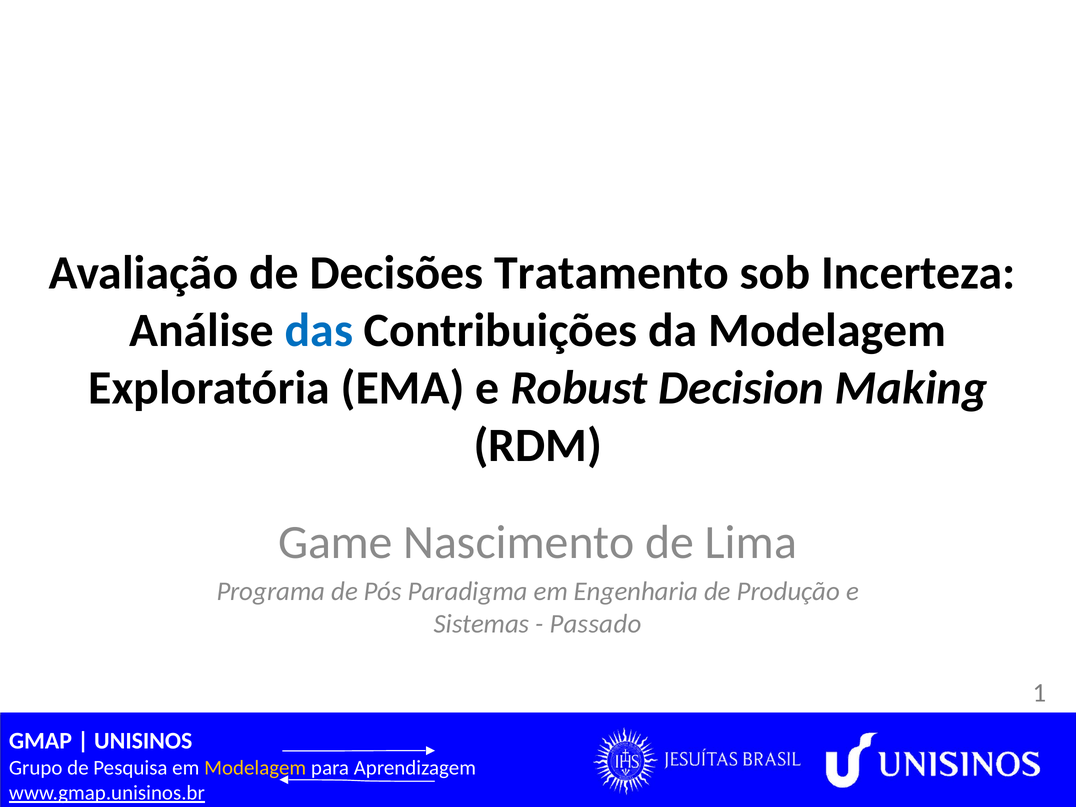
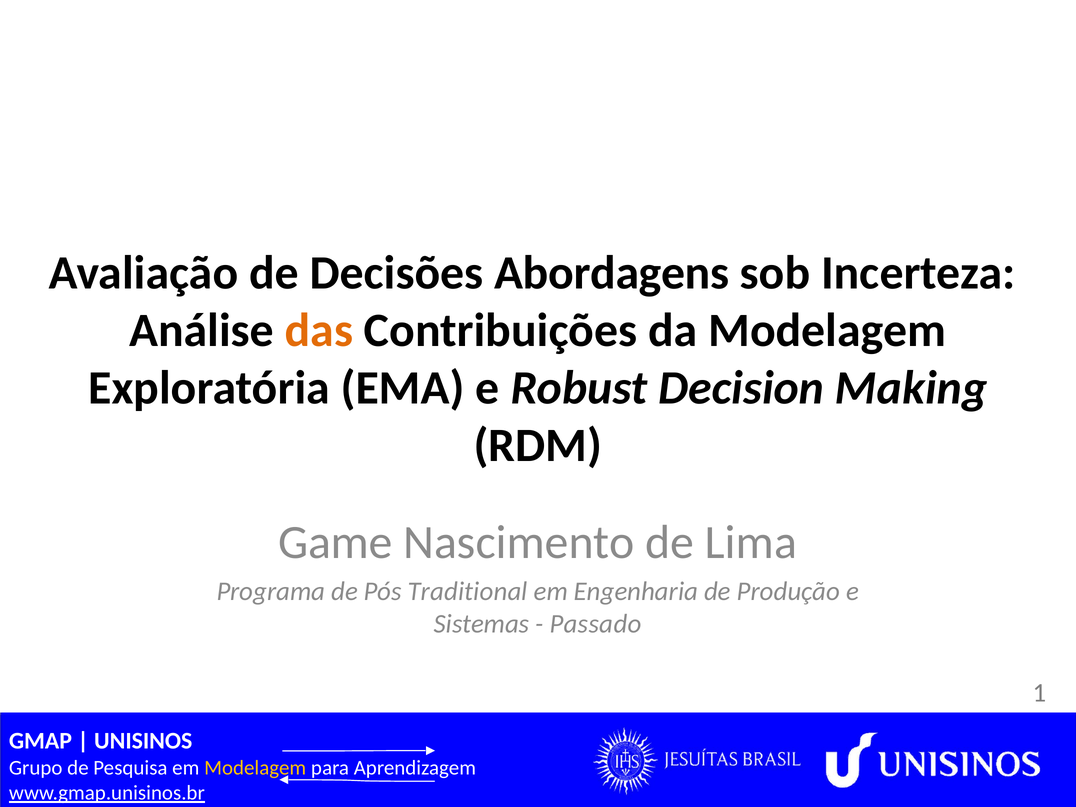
Tratamento: Tratamento -> Abordagens
das colour: blue -> orange
Paradigma: Paradigma -> Traditional
